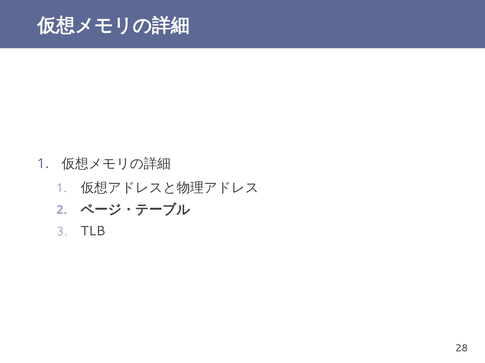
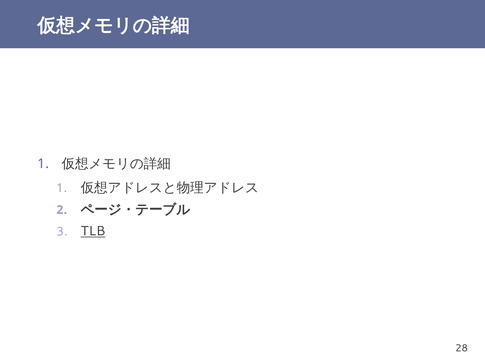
TLB underline: none -> present
